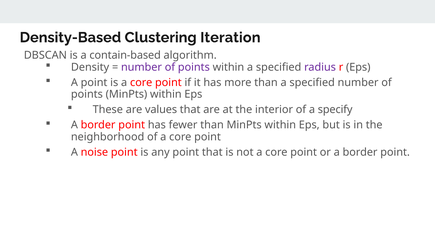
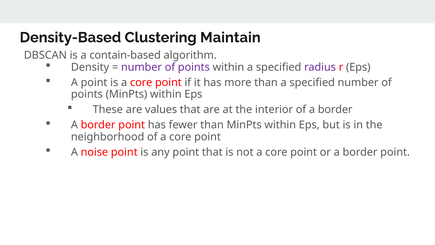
Iteration: Iteration -> Maintain
of a specify: specify -> border
